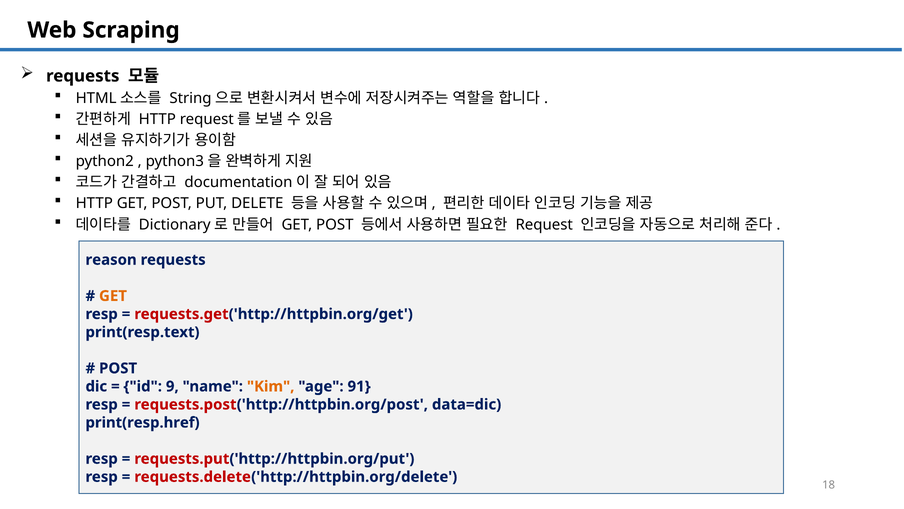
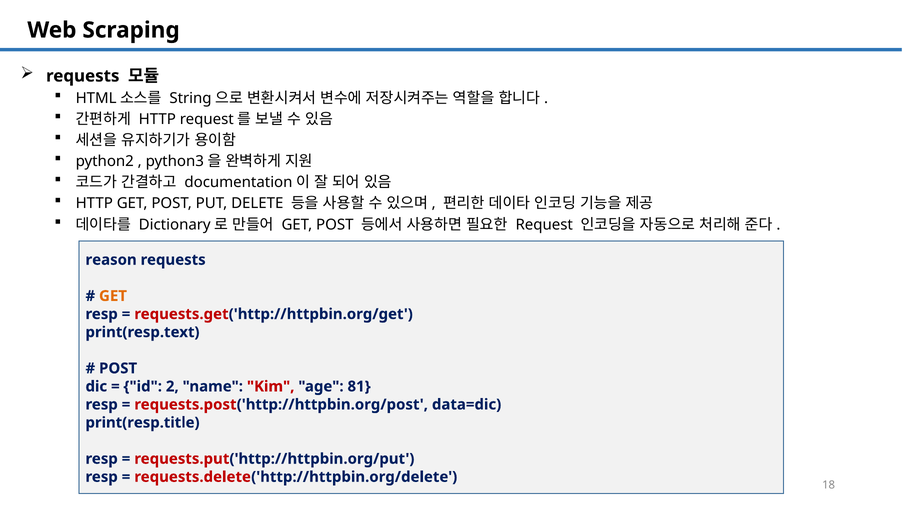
9: 9 -> 2
Kim colour: orange -> red
91: 91 -> 81
print(resp.href: print(resp.href -> print(resp.title
